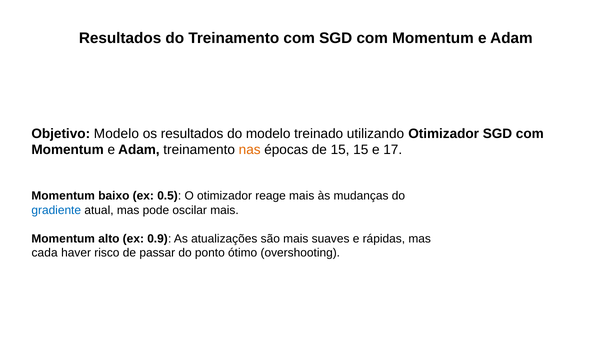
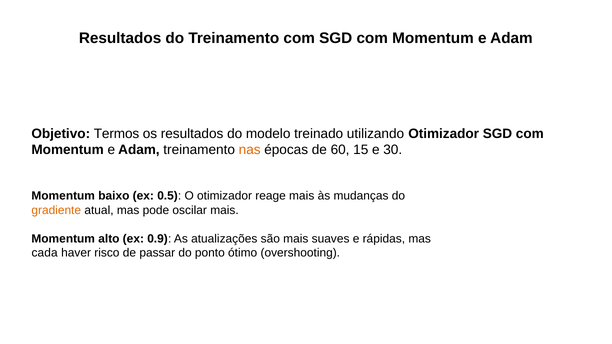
Objetivo Modelo: Modelo -> Termos
de 15: 15 -> 60
17: 17 -> 30
gradiente colour: blue -> orange
